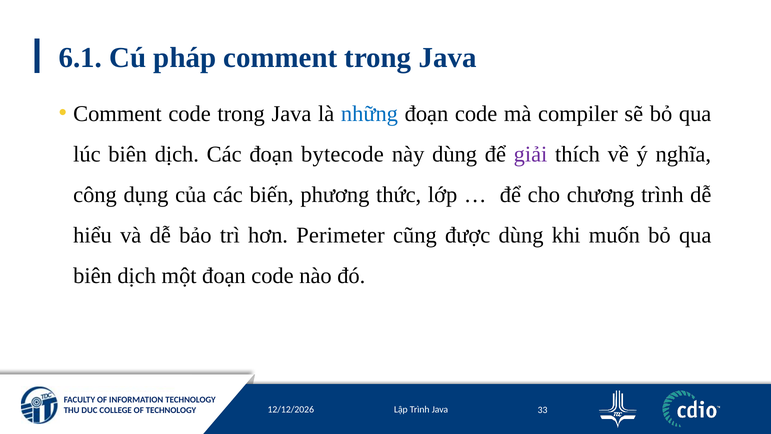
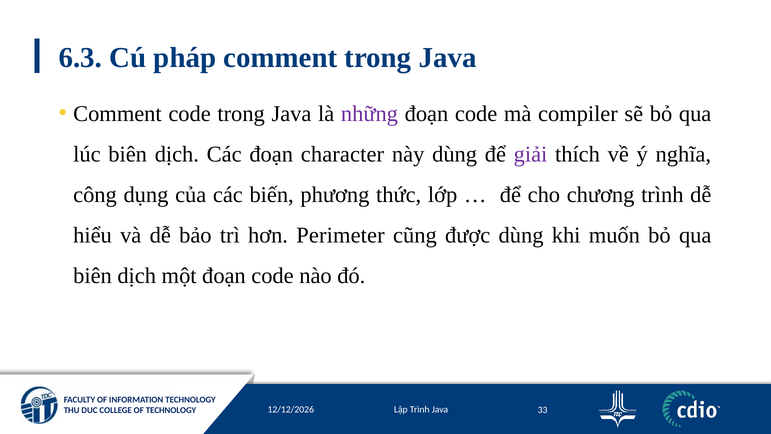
6.1: 6.1 -> 6.3
những colour: blue -> purple
bytecode: bytecode -> character
